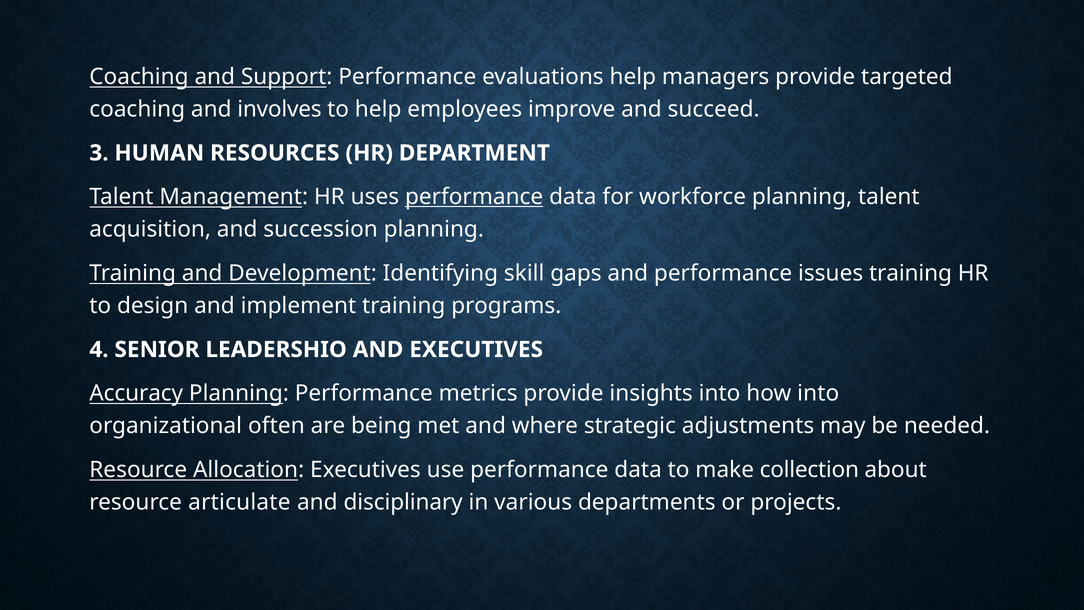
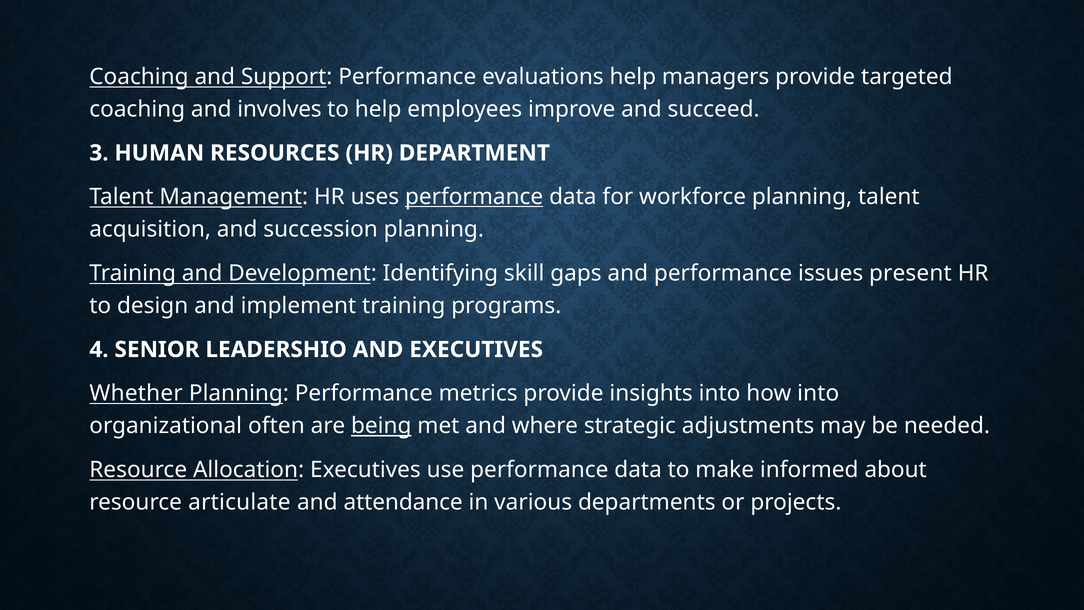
issues training: training -> present
Accuracy: Accuracy -> Whether
being underline: none -> present
collection: collection -> informed
disciplinary: disciplinary -> attendance
